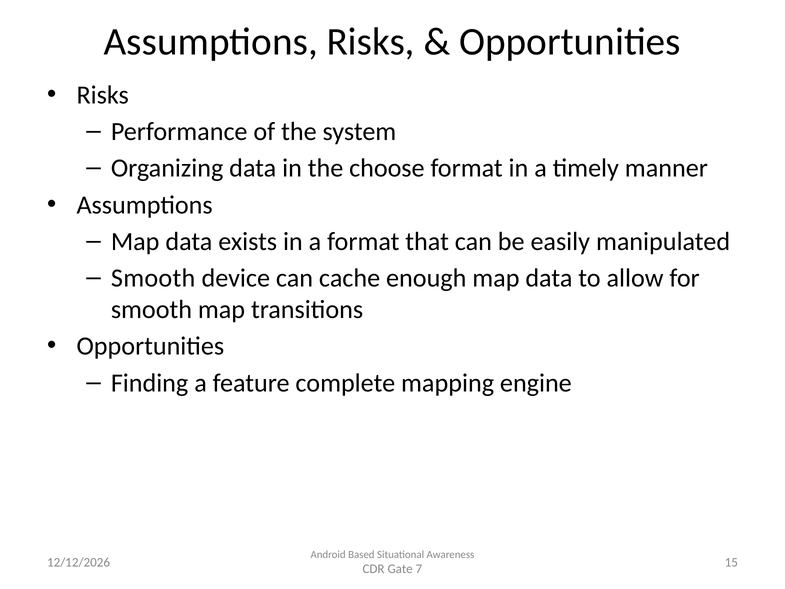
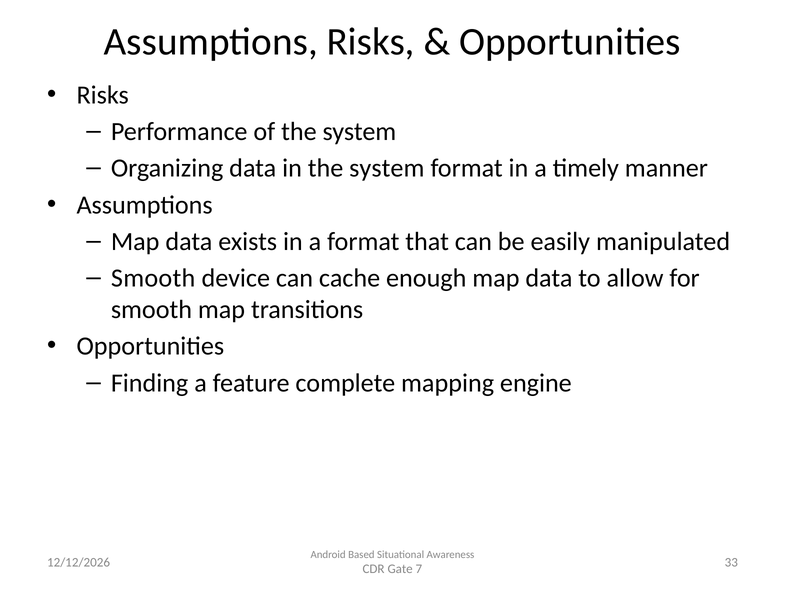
in the choose: choose -> system
15: 15 -> 33
